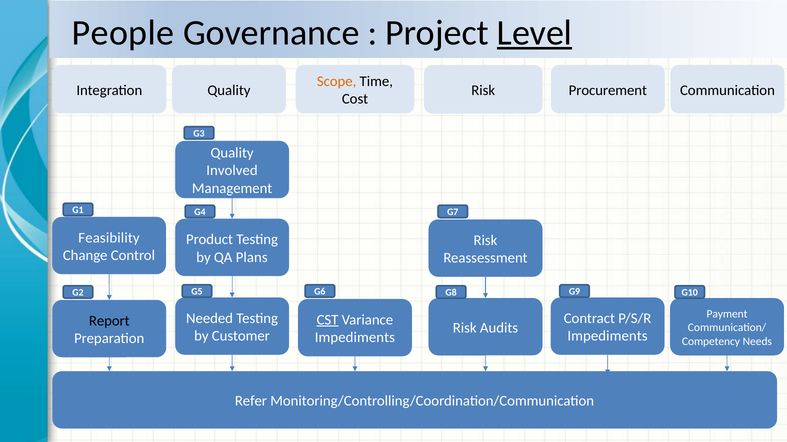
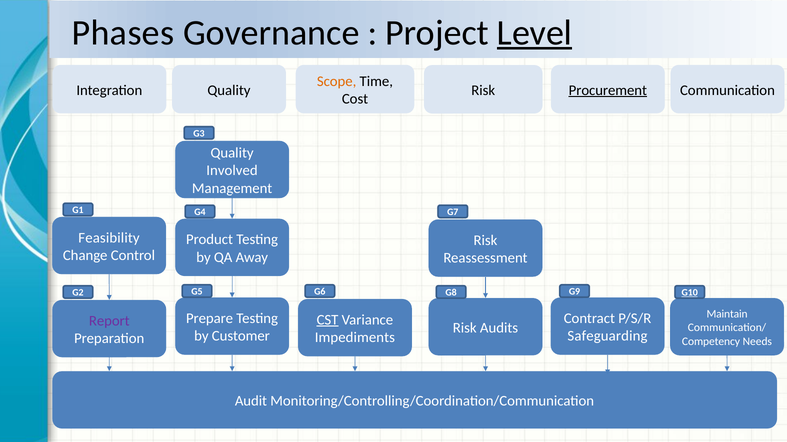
People: People -> Phases
Procurement underline: none -> present
Plans: Plans -> Away
G10 underline: none -> present
Payment: Payment -> Maintain
Needed: Needed -> Prepare
Report colour: black -> purple
Impediments at (608, 337): Impediments -> Safeguarding
Refer: Refer -> Audit
